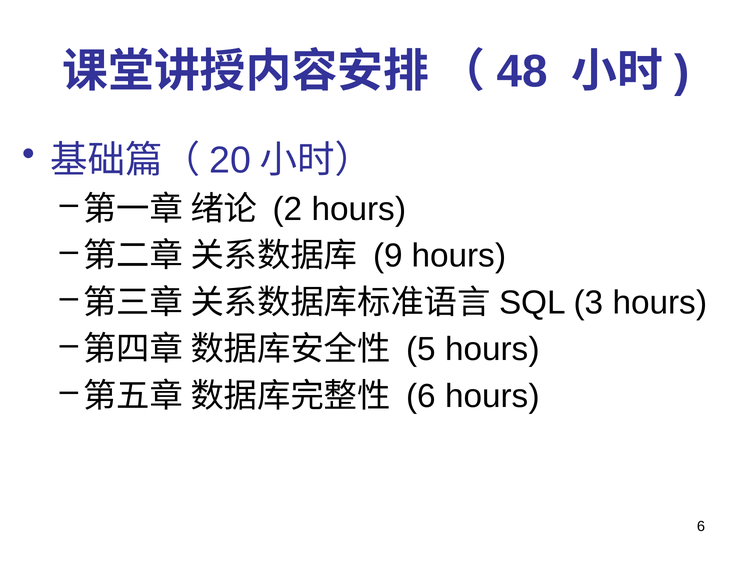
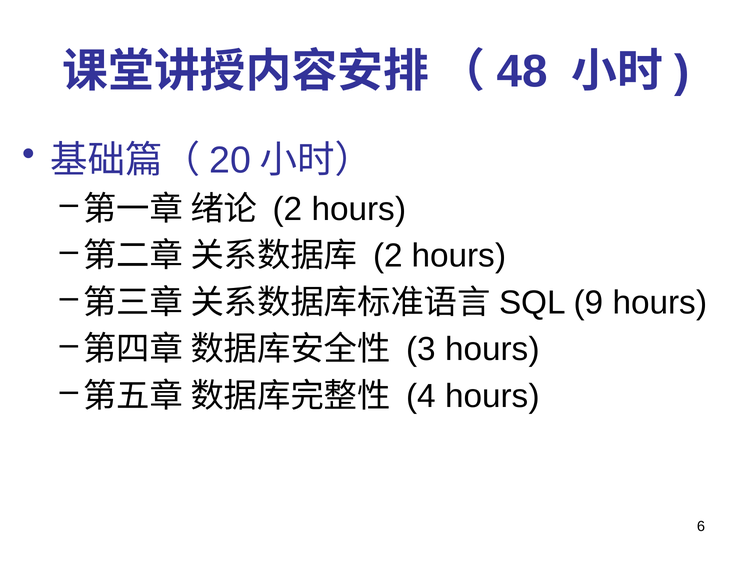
9 at (388, 256): 9 -> 2
3: 3 -> 9
5: 5 -> 3
6 at (421, 396): 6 -> 4
